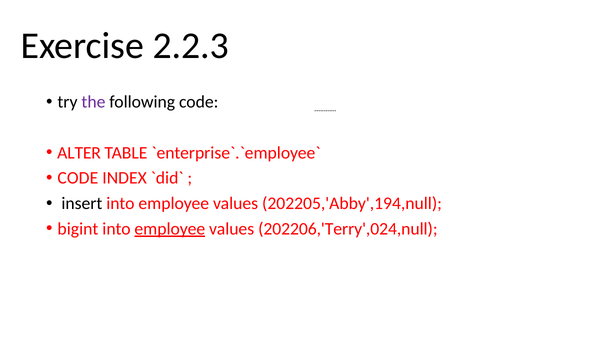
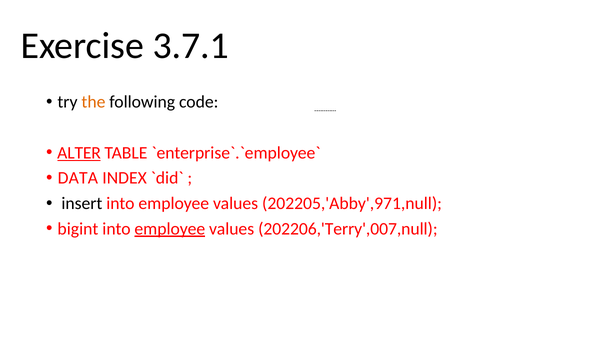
2.2.3: 2.2.3 -> 3.7.1
the colour: purple -> orange
ALTER underline: none -> present
CODE at (78, 178): CODE -> DATA
202205,'Abby',194,null: 202205,'Abby',194,null -> 202205,'Abby',971,null
202206,'Terry',024,null: 202206,'Terry',024,null -> 202206,'Terry',007,null
